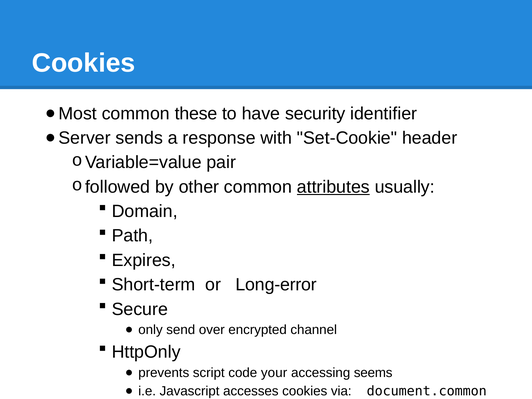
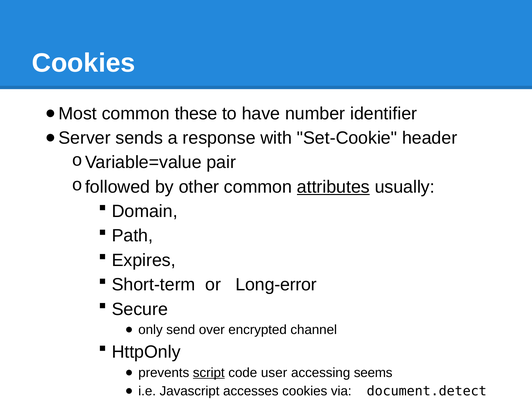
security: security -> number
script underline: none -> present
your: your -> user
document.common: document.common -> document.detect
